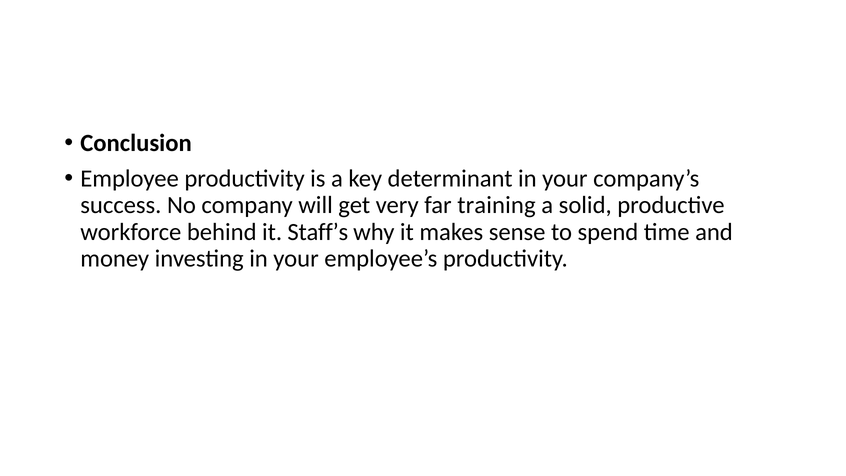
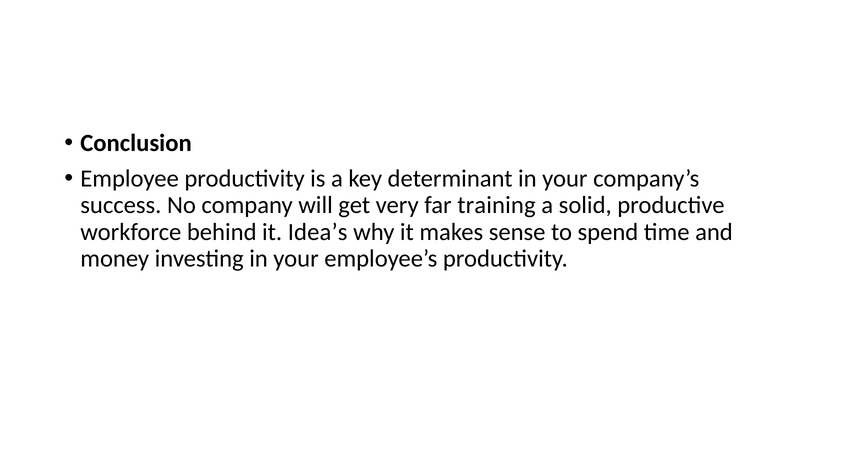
Staff’s: Staff’s -> Idea’s
